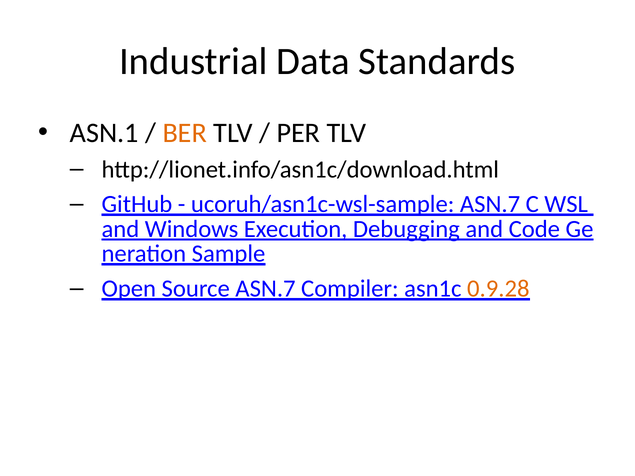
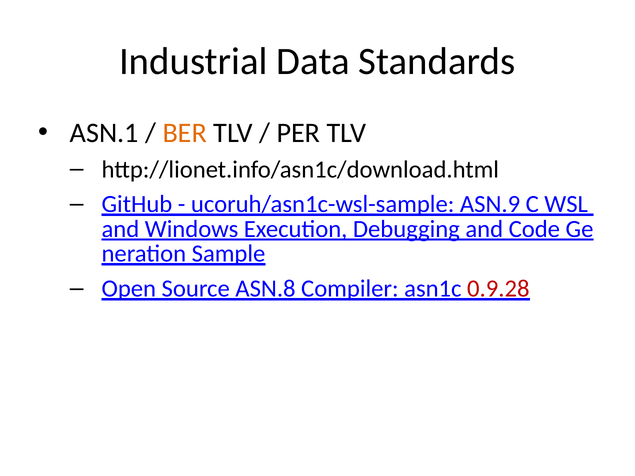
ucoruh/asn1c-wsl-sample ASN.7: ASN.7 -> ASN.9
Source ASN.7: ASN.7 -> ASN.8
0.9.28 colour: orange -> red
